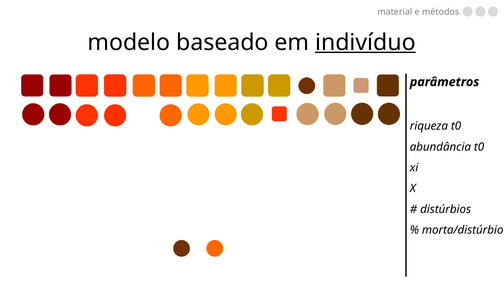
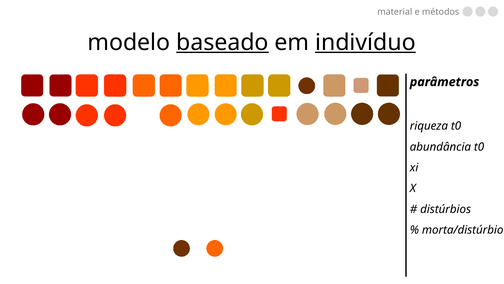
baseado underline: none -> present
